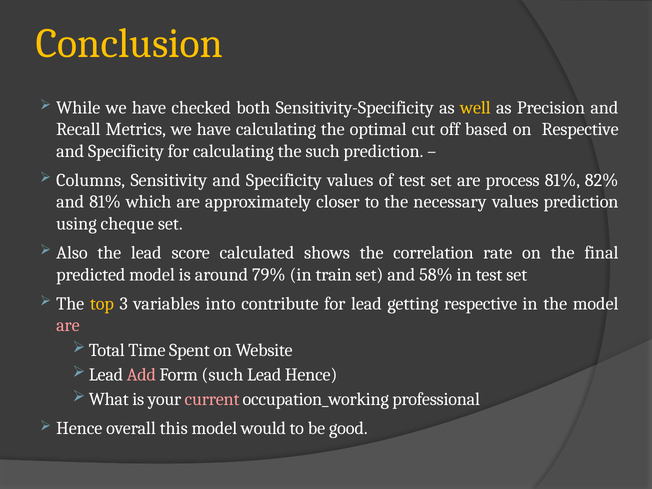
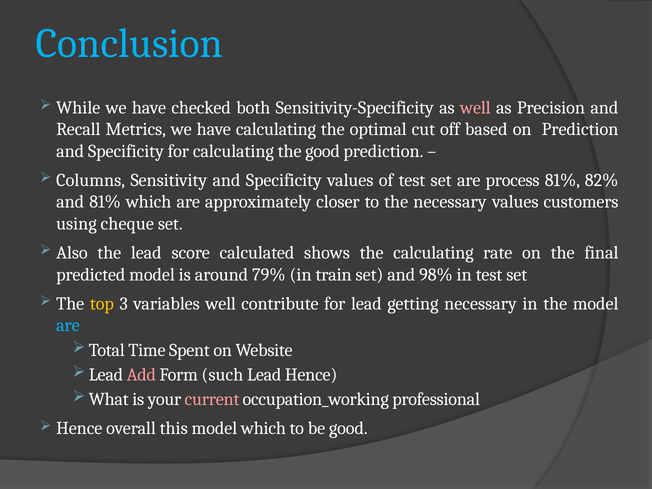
Conclusion colour: yellow -> light blue
well at (475, 108) colour: yellow -> pink
on Respective: Respective -> Prediction
the such: such -> good
values prediction: prediction -> customers
the correlation: correlation -> calculating
58%: 58% -> 98%
variables into: into -> well
getting respective: respective -> necessary
are at (68, 325) colour: pink -> light blue
model would: would -> which
